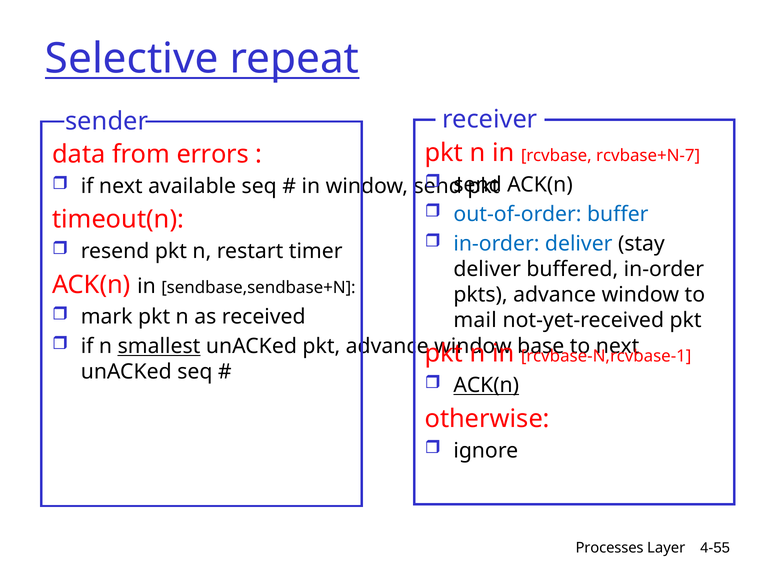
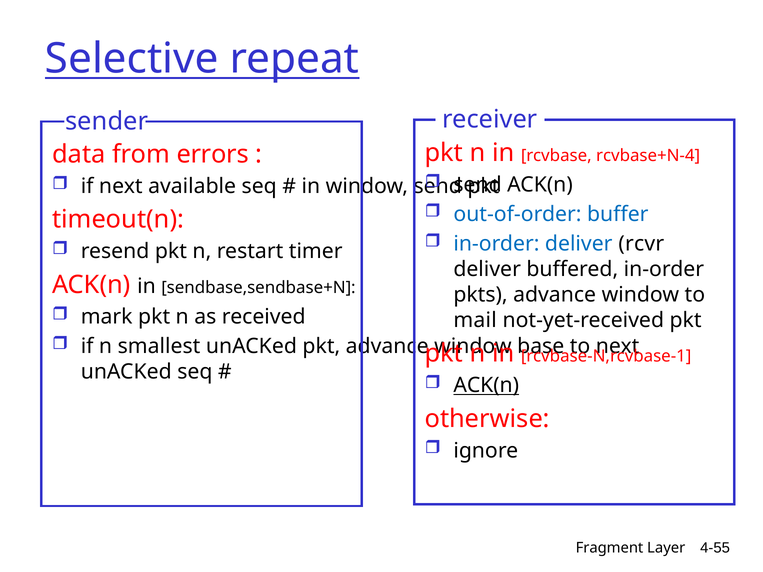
rcvbase+N-7: rcvbase+N-7 -> rcvbase+N-4
stay: stay -> rcvr
smallest underline: present -> none
Processes: Processes -> Fragment
